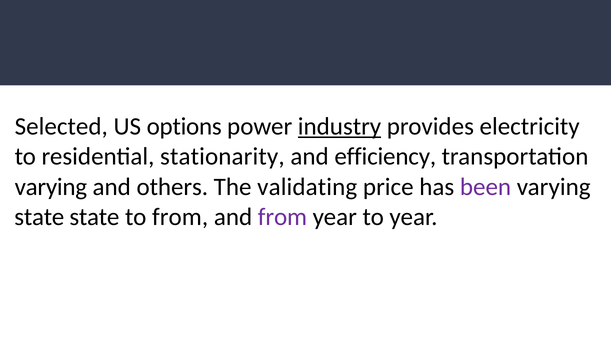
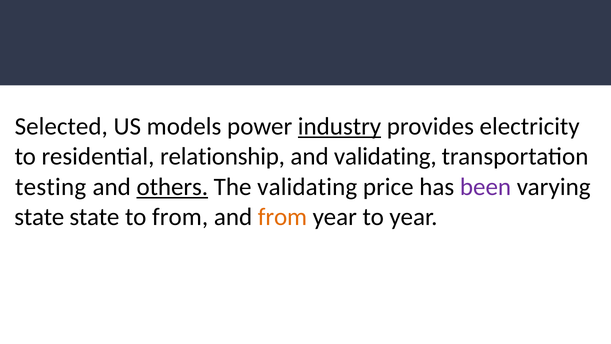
options: options -> models
stationarity: stationarity -> relationship
and efficiency: efficiency -> validating
varying at (51, 187): varying -> testing
others underline: none -> present
from at (282, 217) colour: purple -> orange
